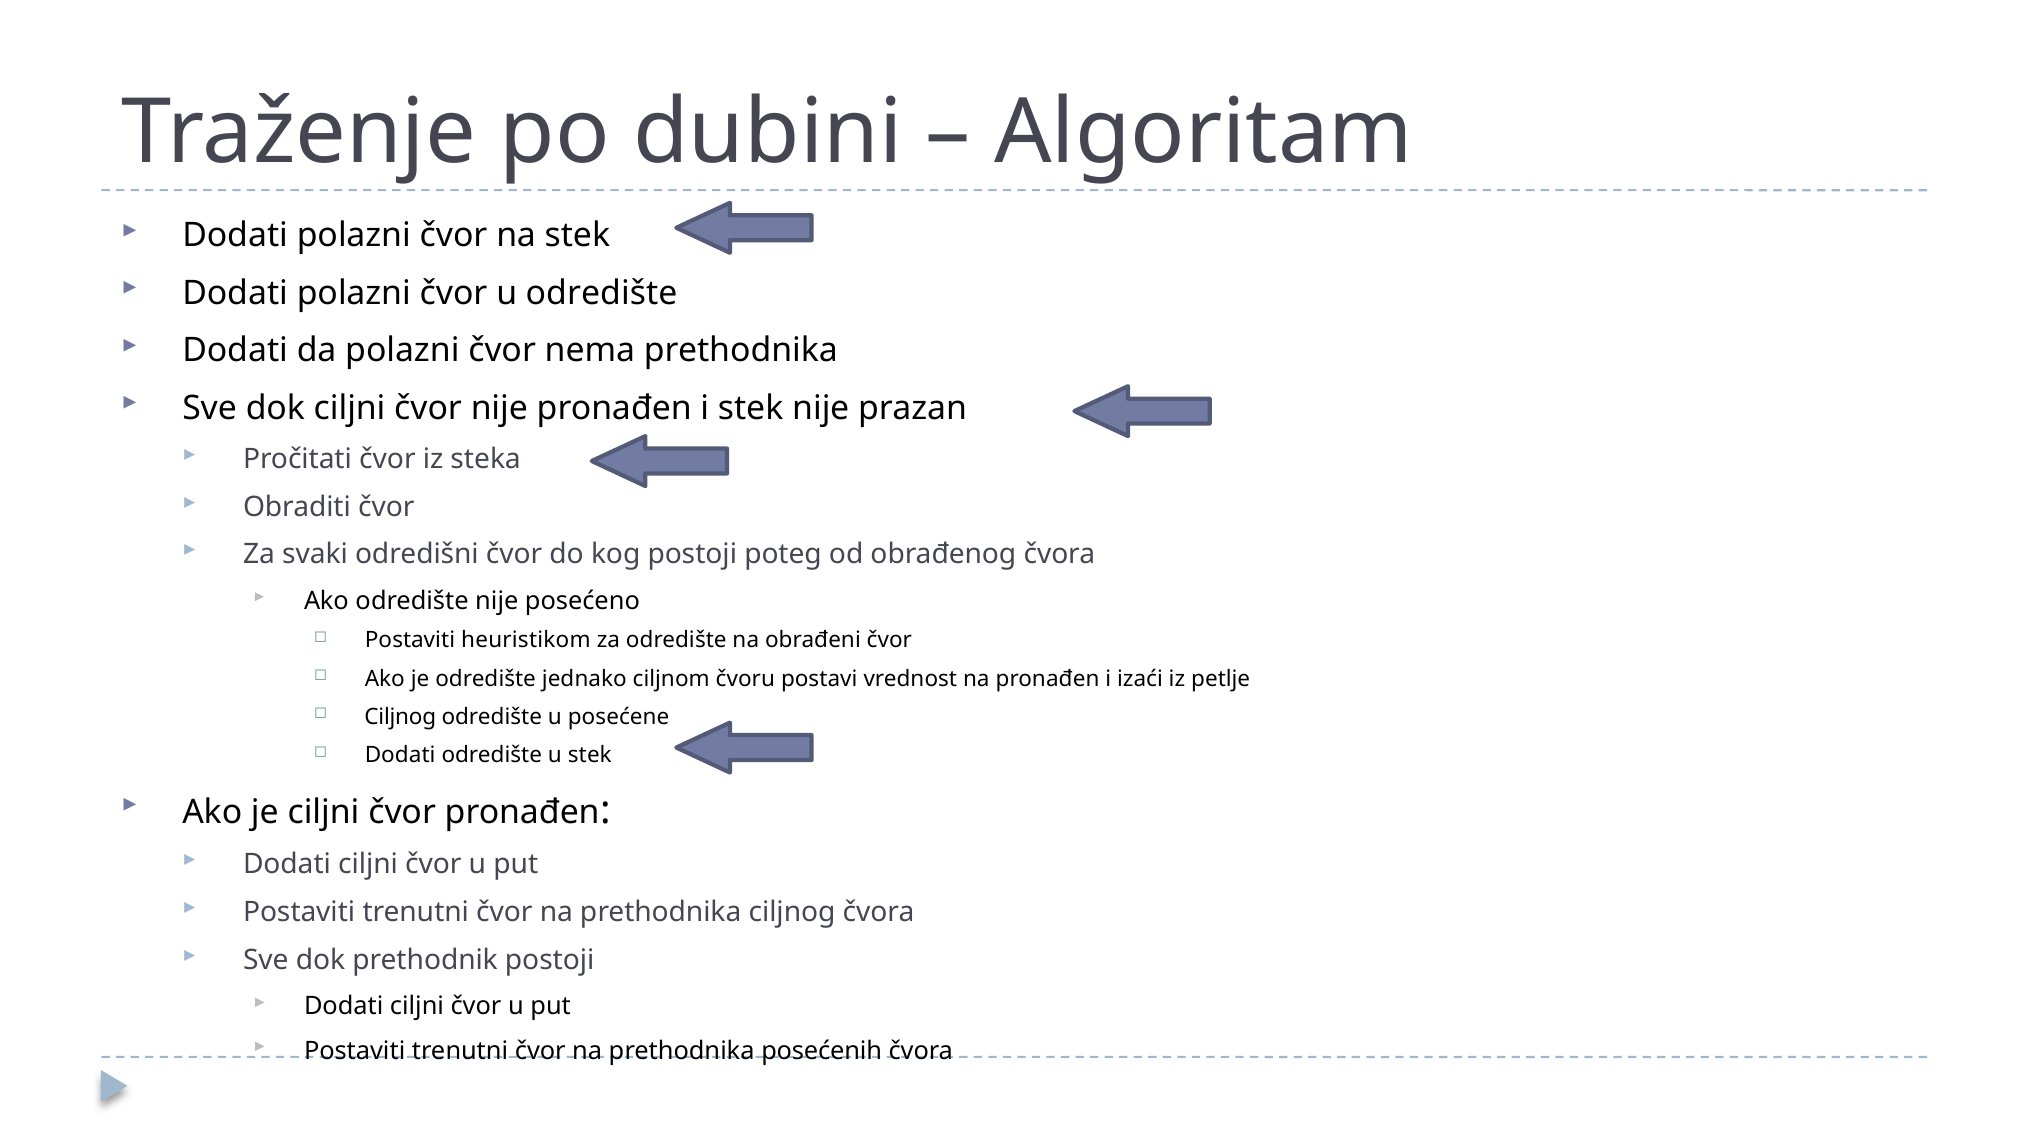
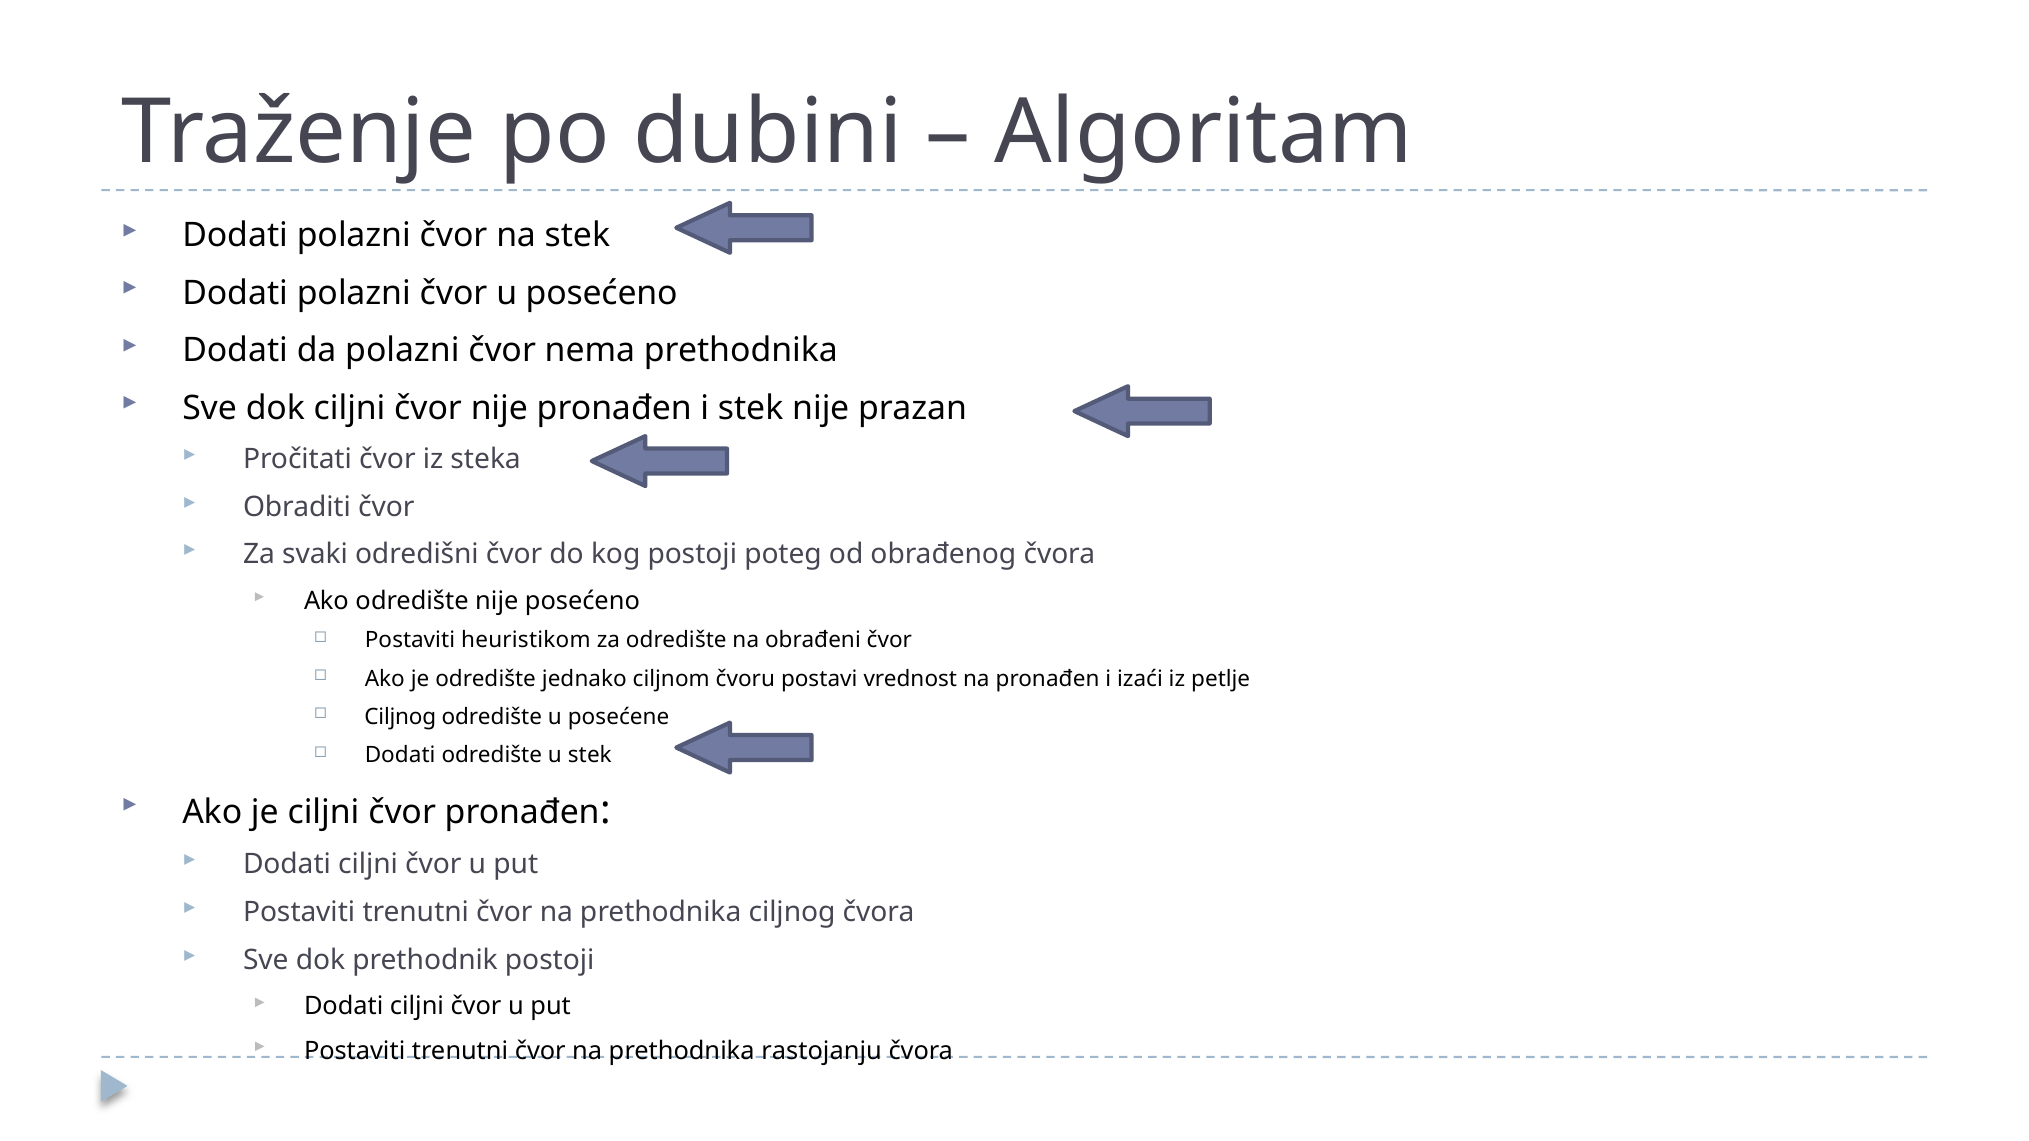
u odredište: odredište -> posećeno
posećenih: posećenih -> rastojanju
